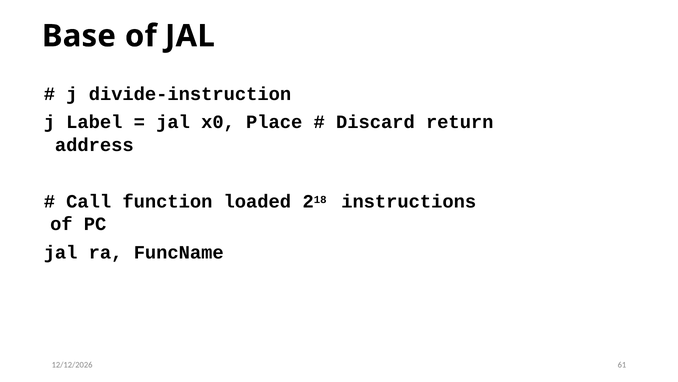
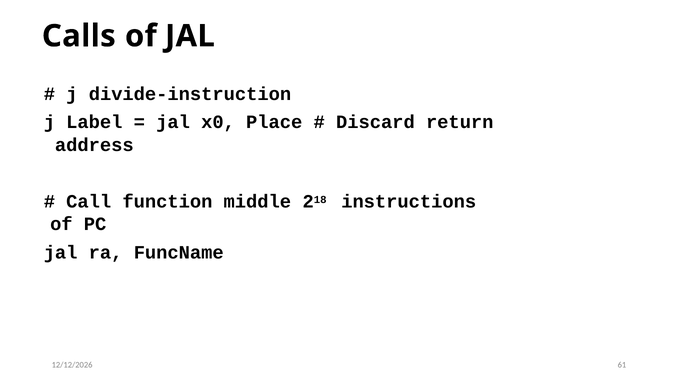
Base: Base -> Calls
loaded: loaded -> middle
